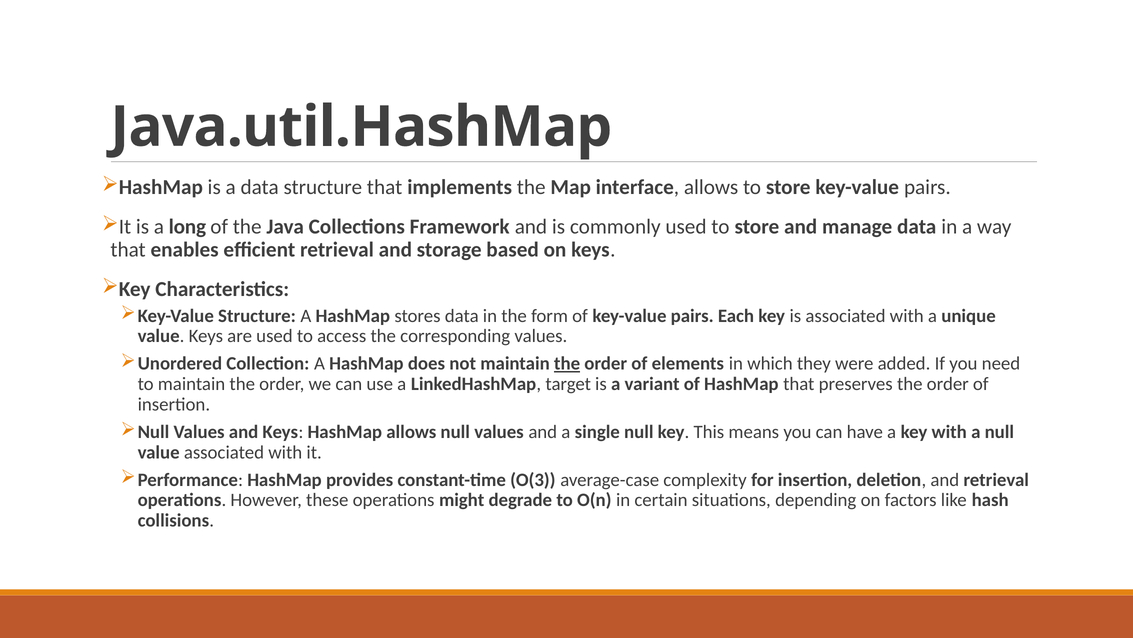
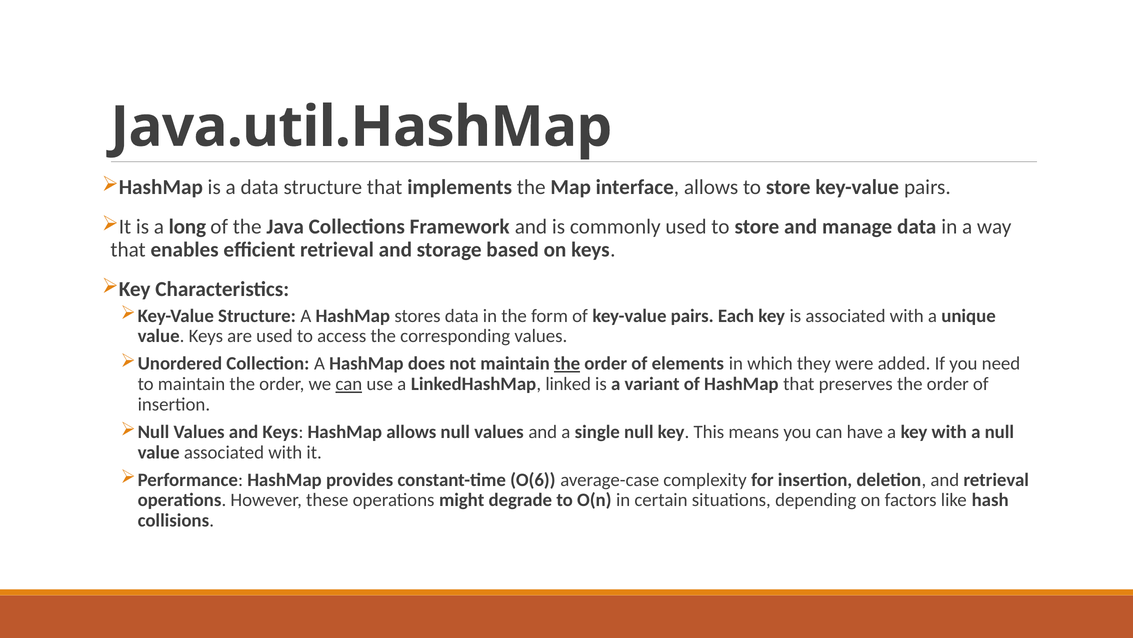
can at (349, 384) underline: none -> present
target: target -> linked
O(3: O(3 -> O(6
